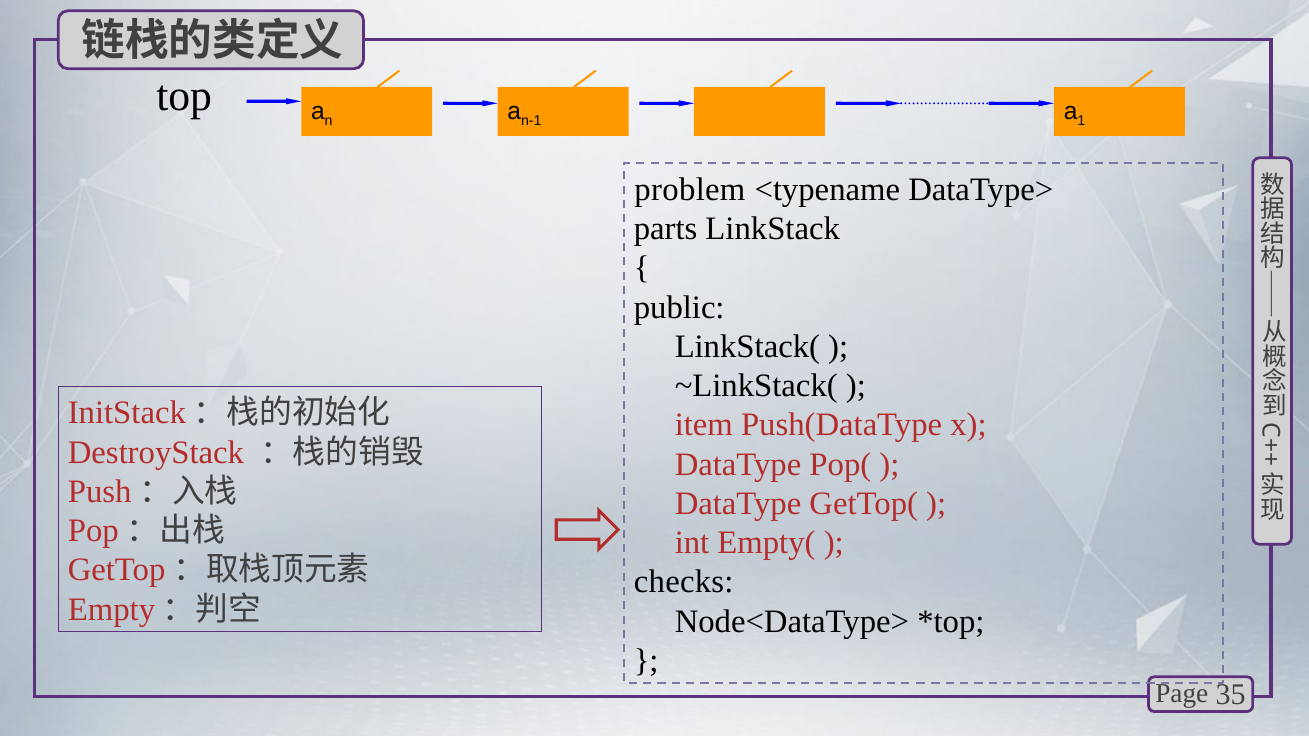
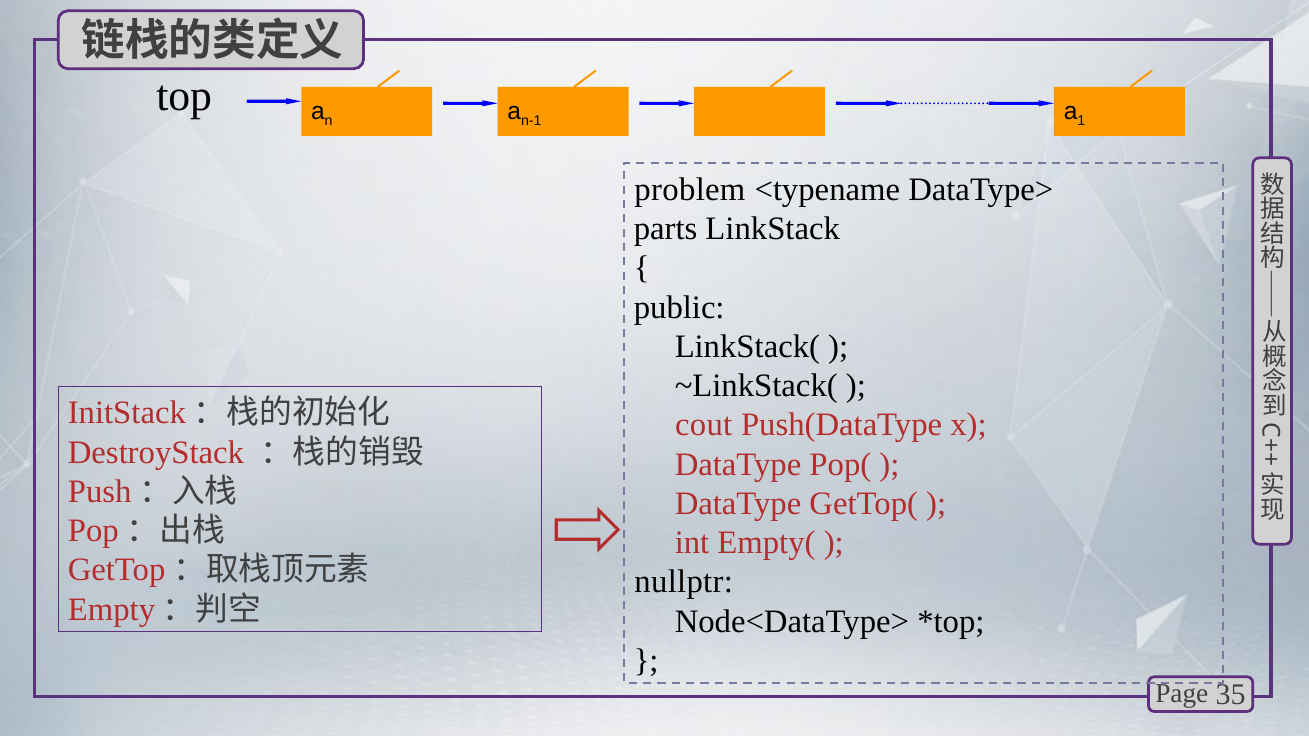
item: item -> cout
checks: checks -> nullptr
